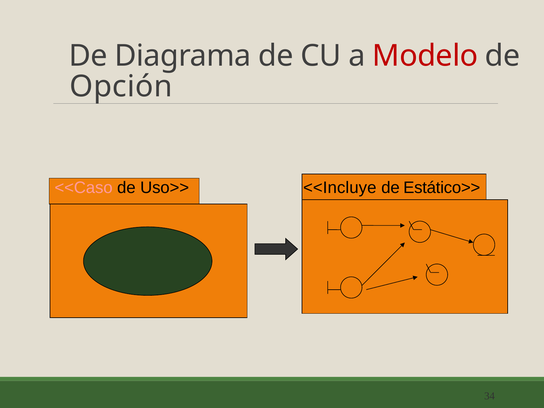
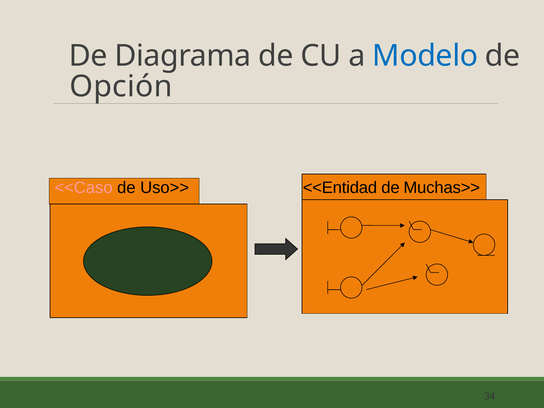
Modelo colour: red -> blue
<<Incluye: <<Incluye -> <<Entidad
Estático>>: Estático>> -> Muchas>>
